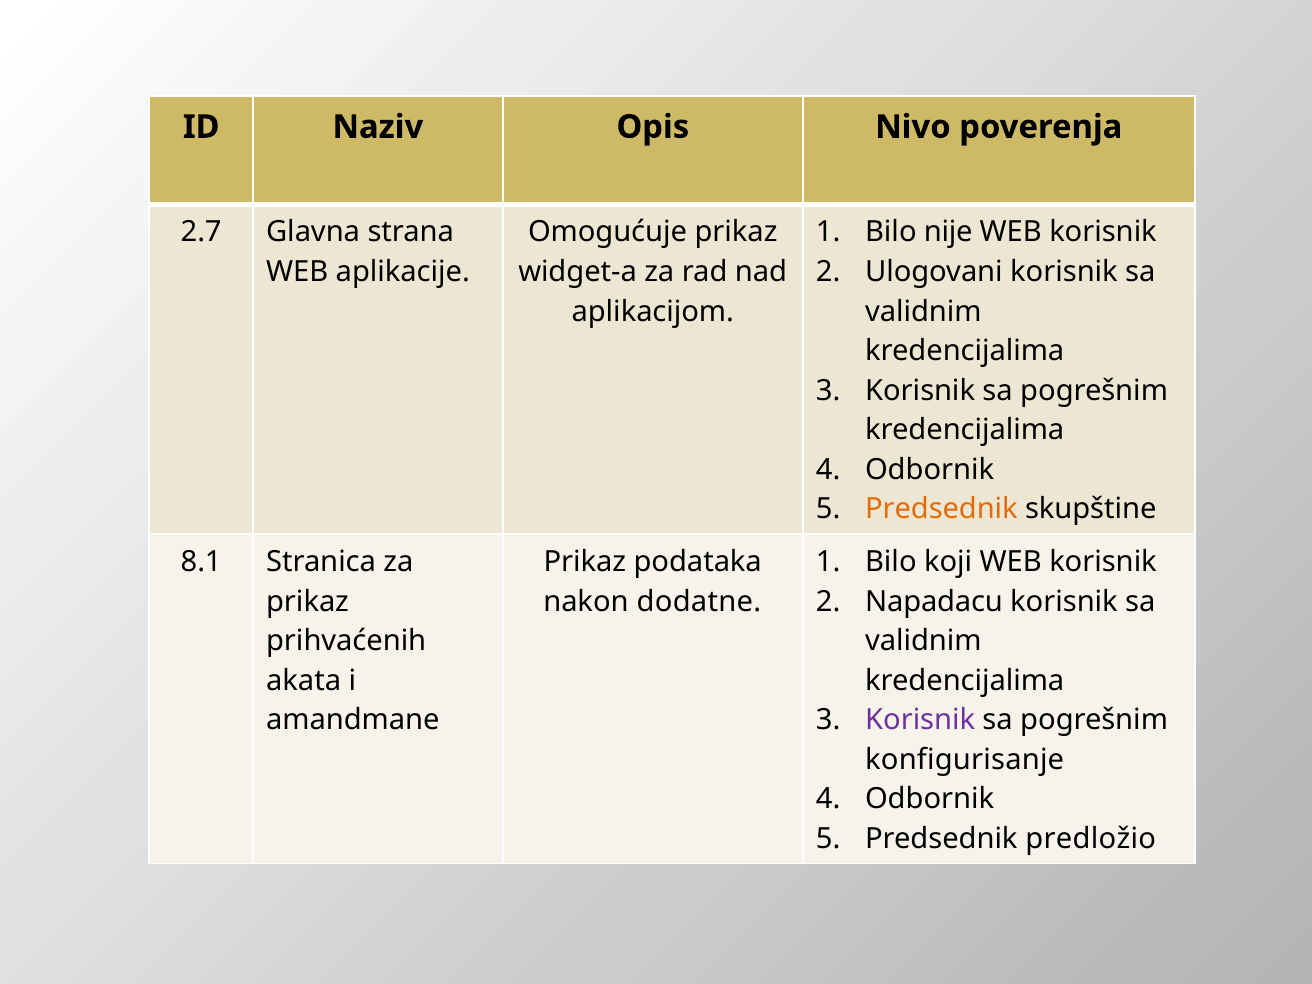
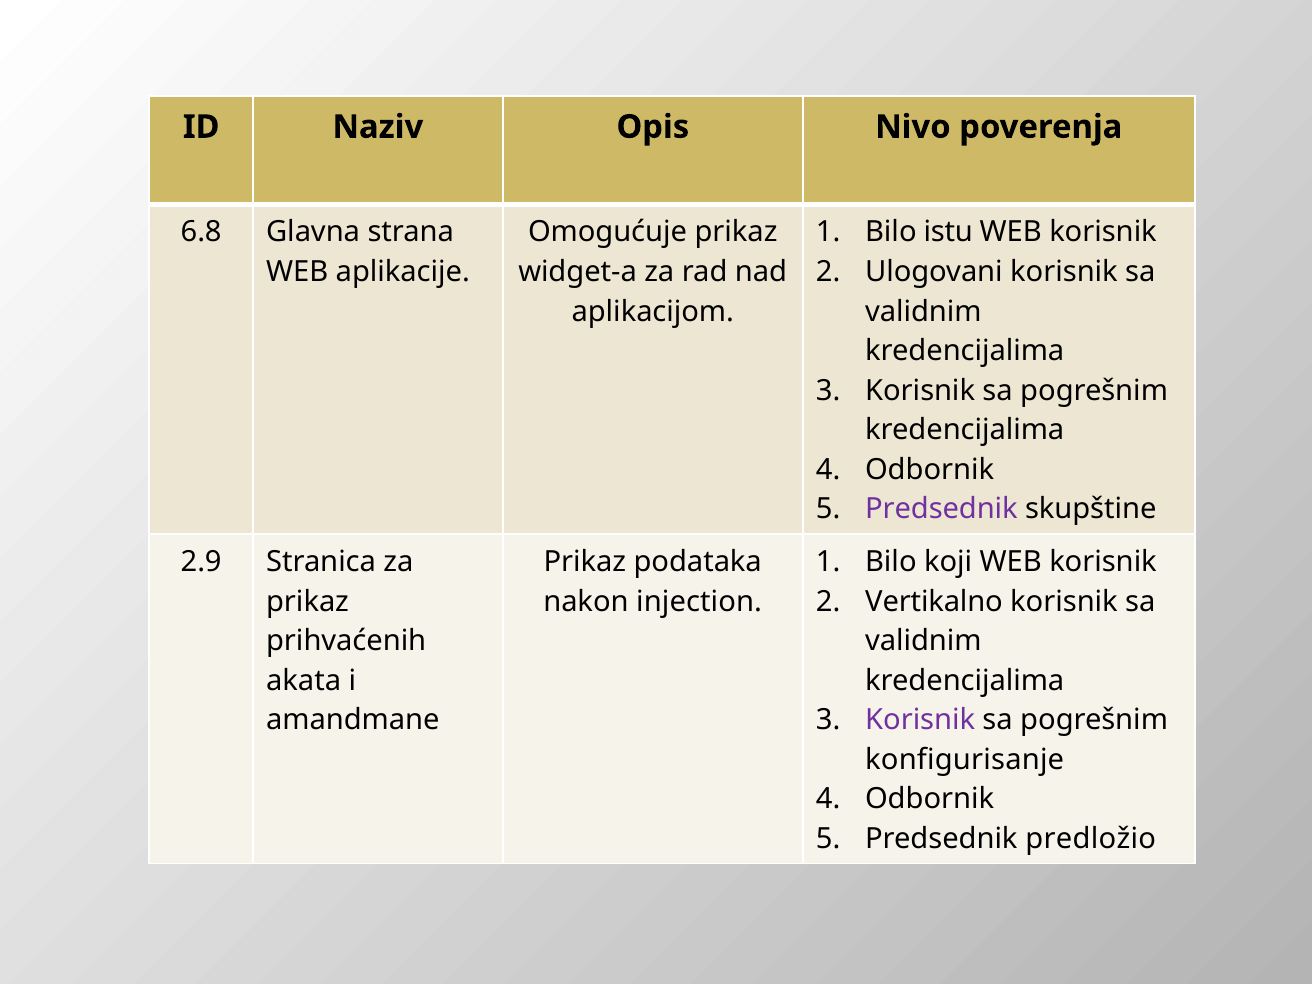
2.7: 2.7 -> 6.8
nije: nije -> istu
Predsednik at (941, 509) colour: orange -> purple
8.1: 8.1 -> 2.9
dodatne: dodatne -> injection
Napadacu: Napadacu -> Vertikalno
